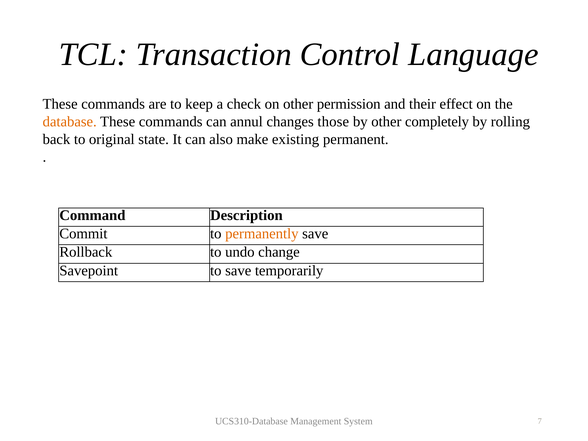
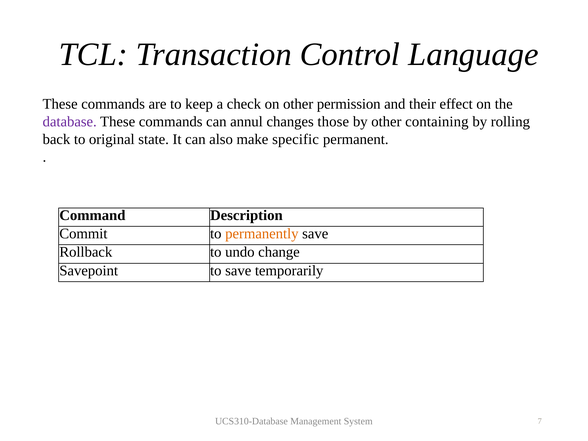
database colour: orange -> purple
completely: completely -> containing
existing: existing -> specific
